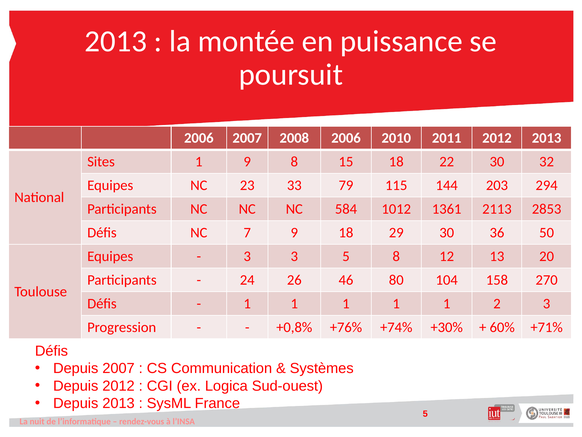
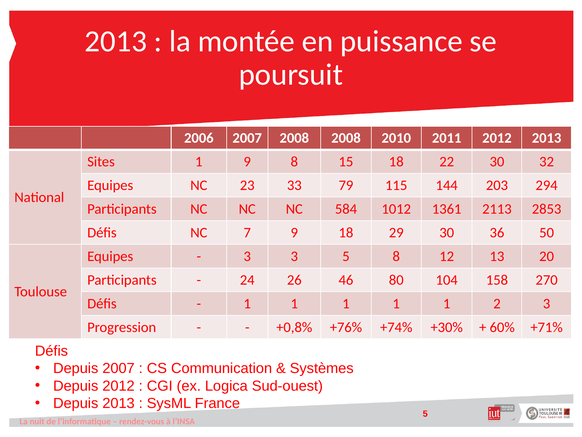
2008 2006: 2006 -> 2008
